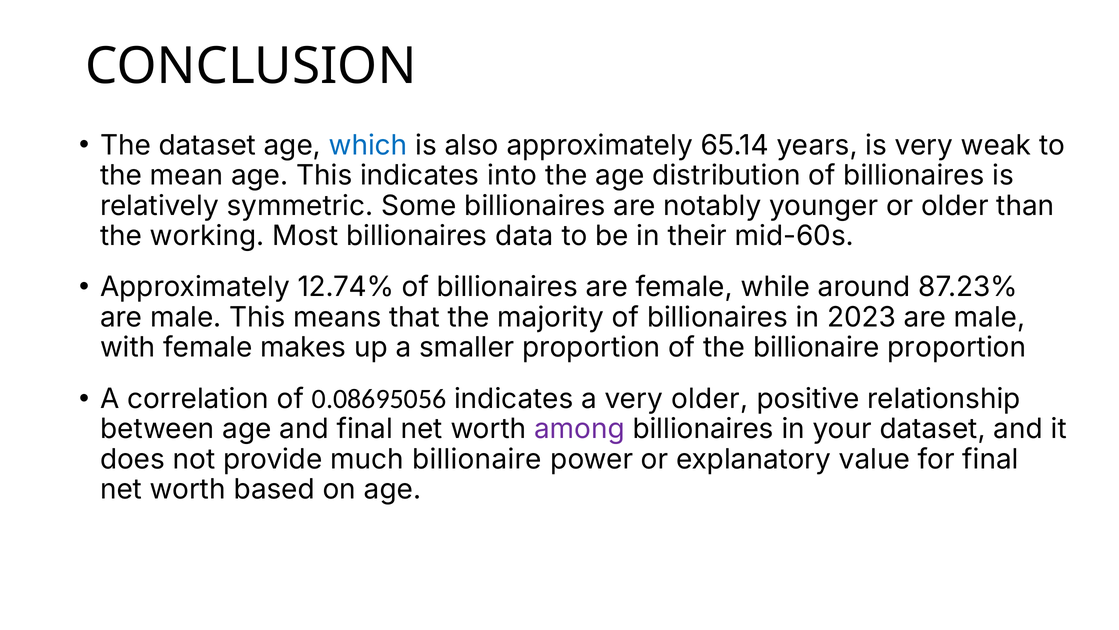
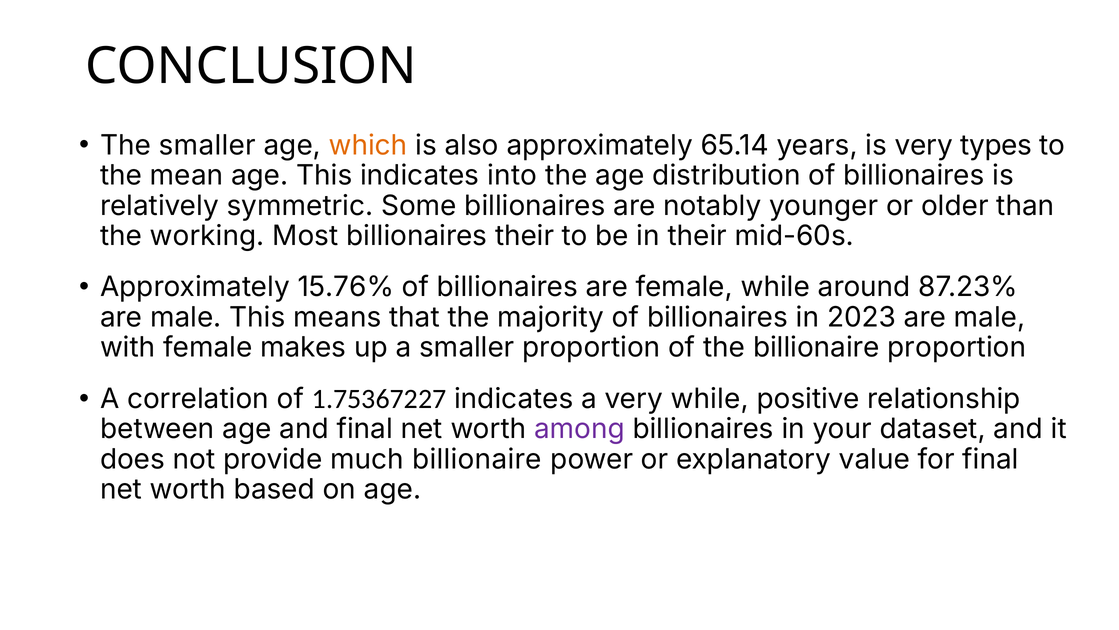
The dataset: dataset -> smaller
which colour: blue -> orange
weak: weak -> types
billionaires data: data -> their
12.74%: 12.74% -> 15.76%
0.08695056: 0.08695056 -> 1.75367227
very older: older -> while
